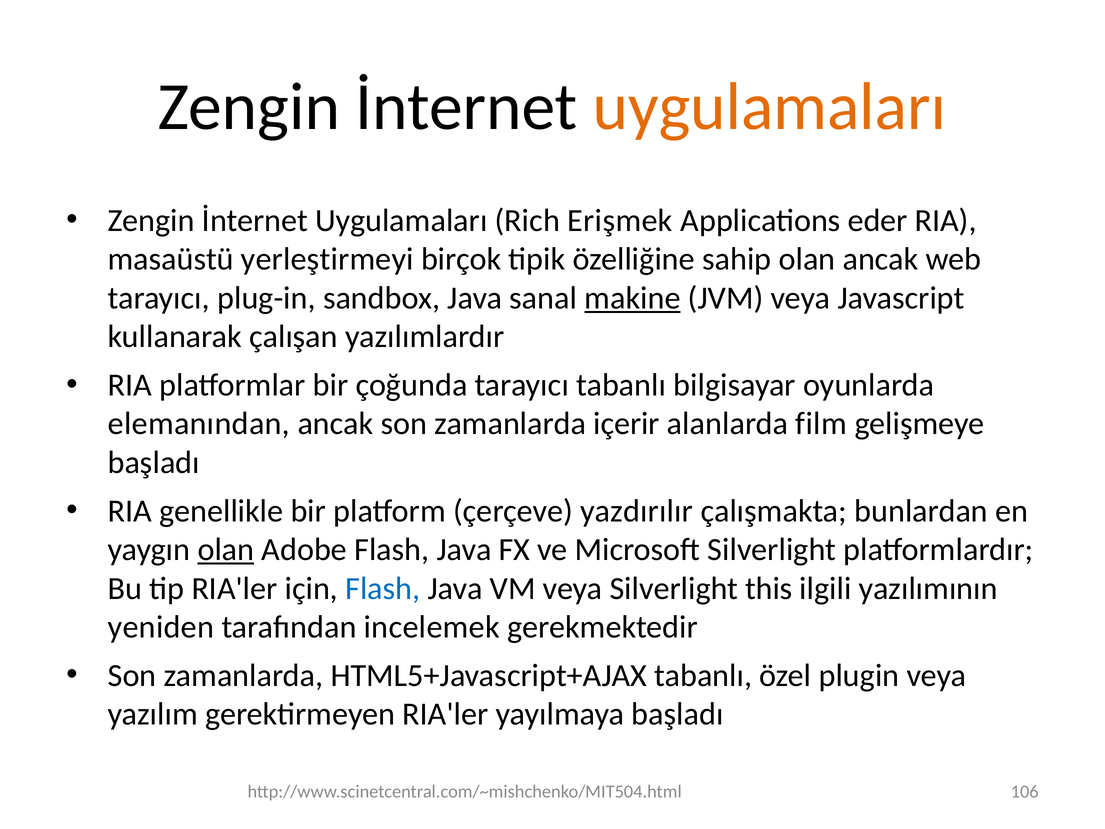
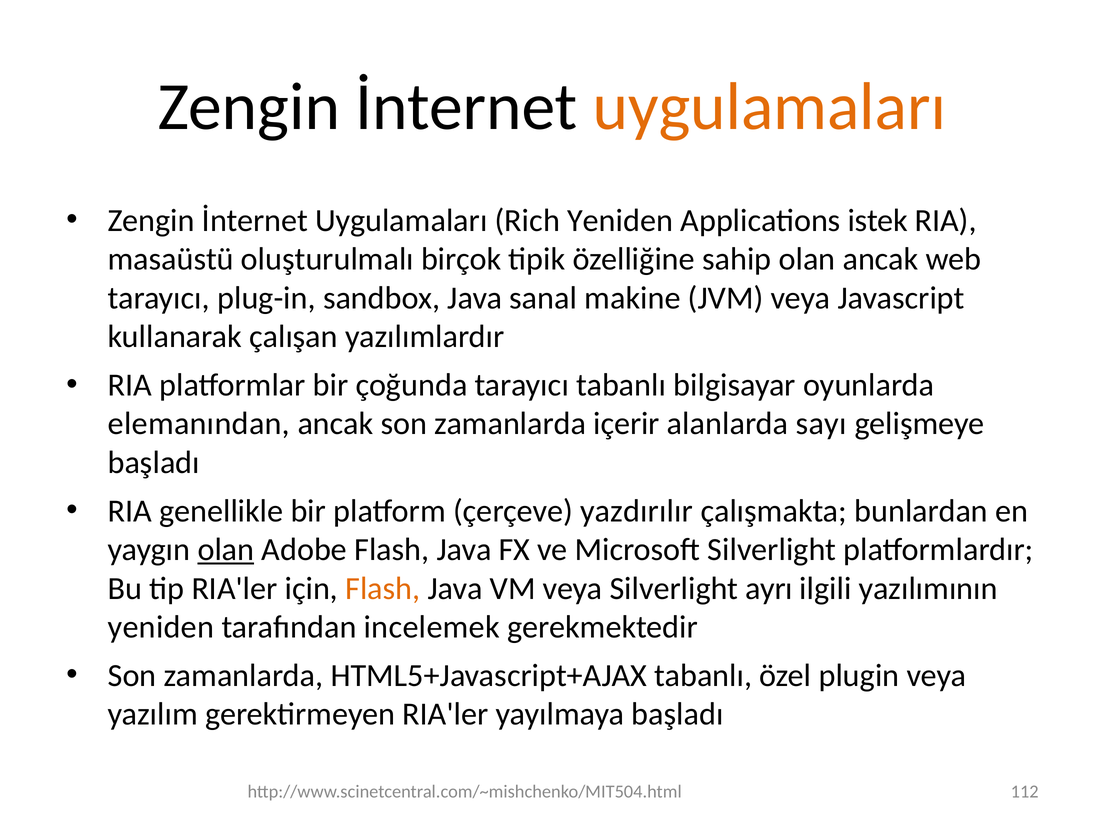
Rich Erişmek: Erişmek -> Yeniden
eder: eder -> istek
yerleştirmeyi: yerleştirmeyi -> oluşturulmalı
makine underline: present -> none
film: film -> sayı
Flash at (383, 588) colour: blue -> orange
this: this -> ayrı
106: 106 -> 112
